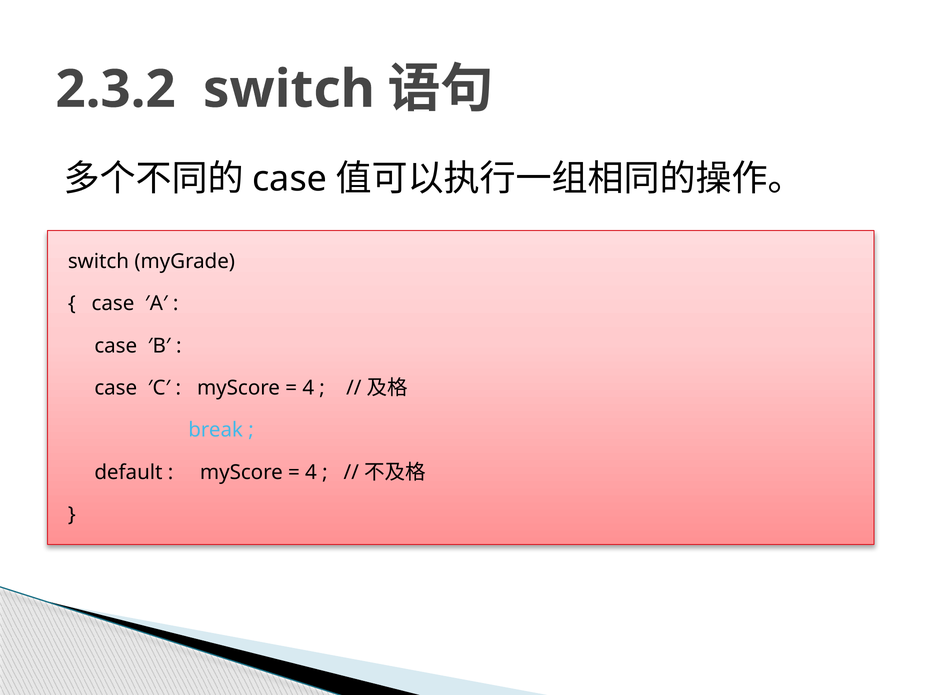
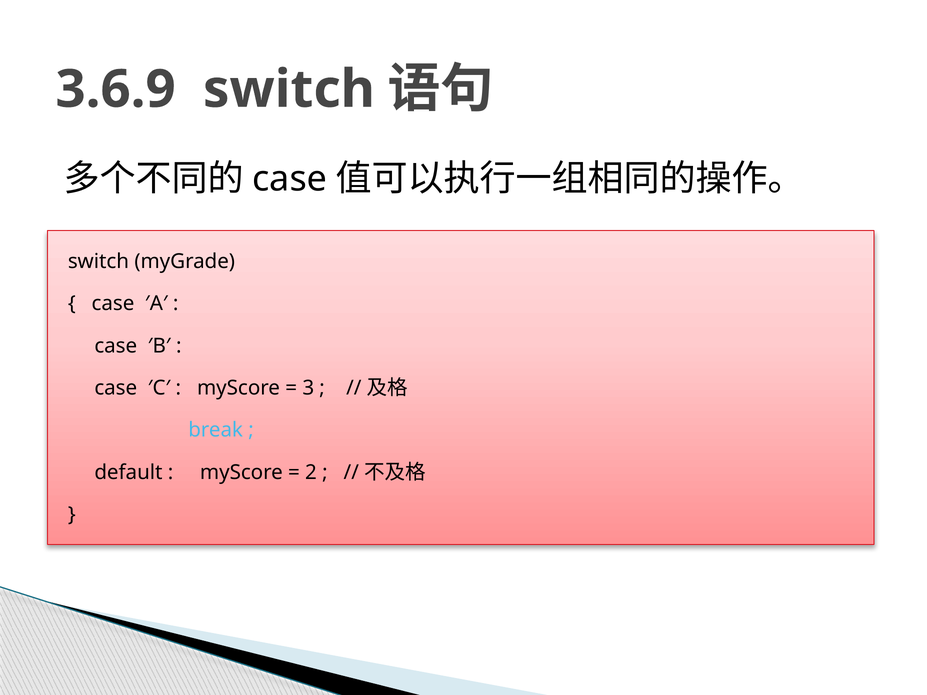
2.3.2: 2.3.2 -> 3.6.9
4 at (308, 388): 4 -> 3
4 at (311, 473): 4 -> 2
